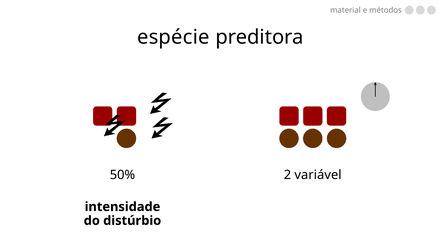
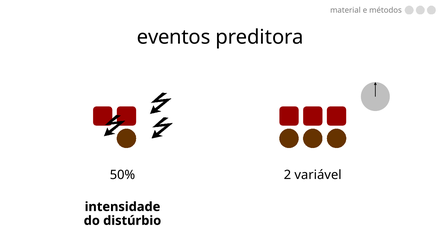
espécie: espécie -> eventos
